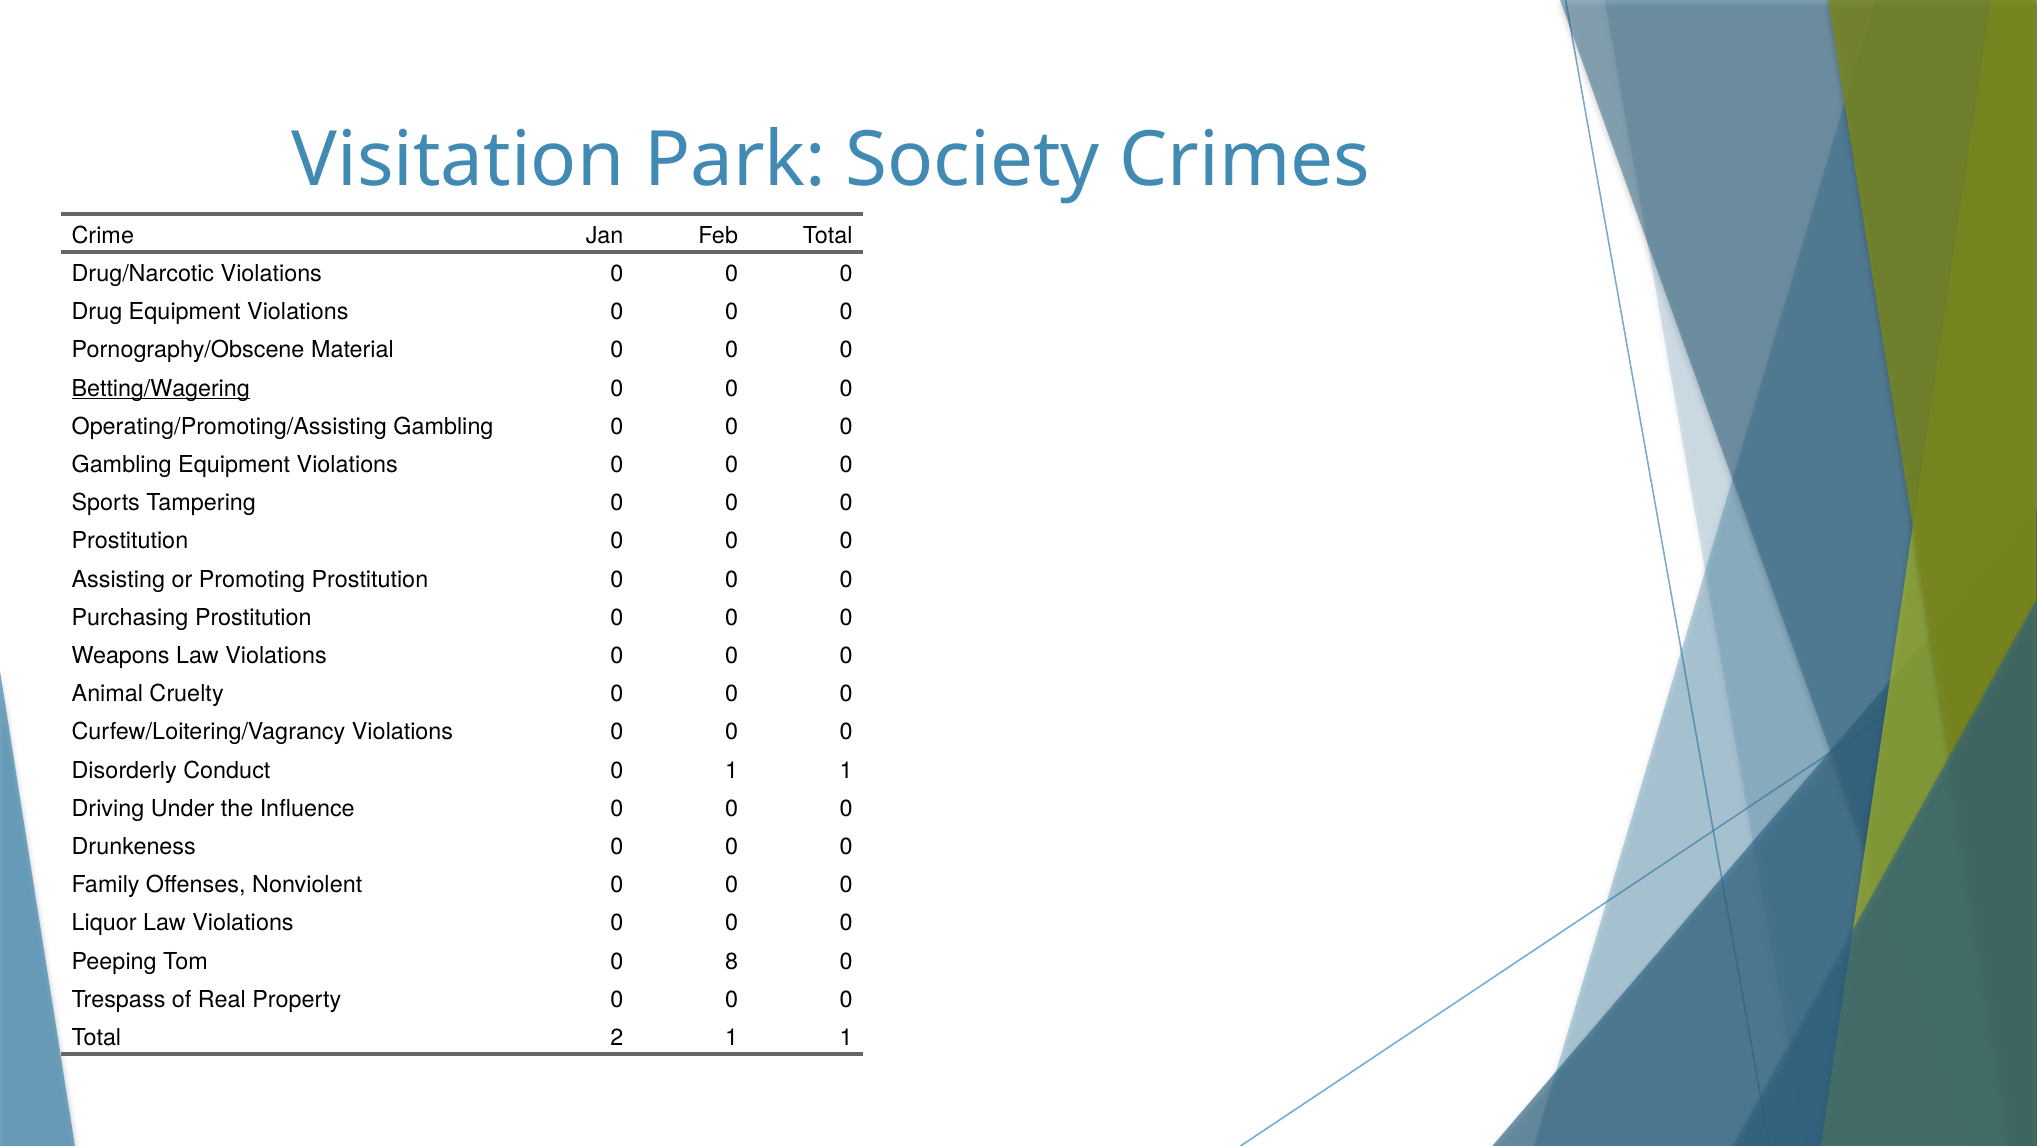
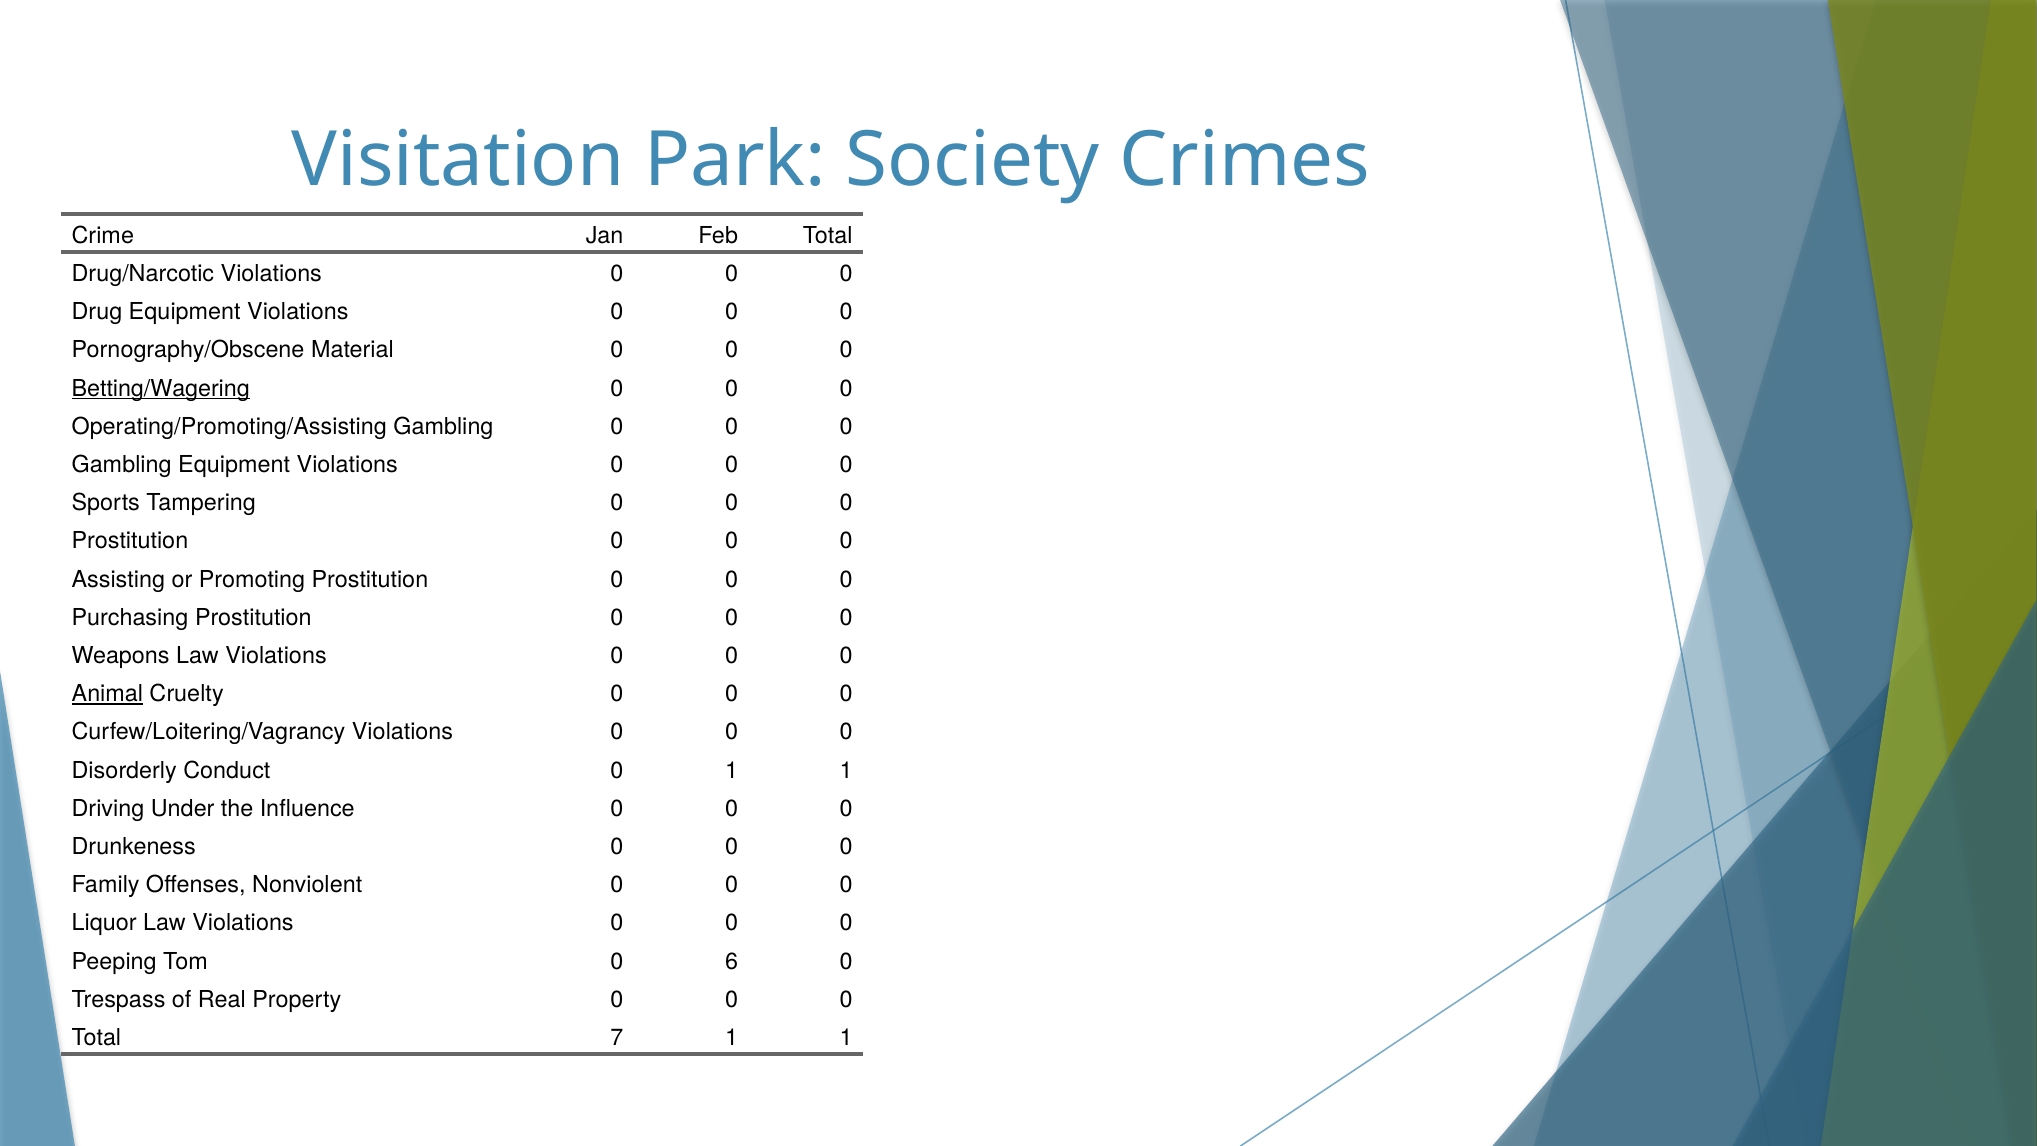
Animal underline: none -> present
8: 8 -> 6
2: 2 -> 7
